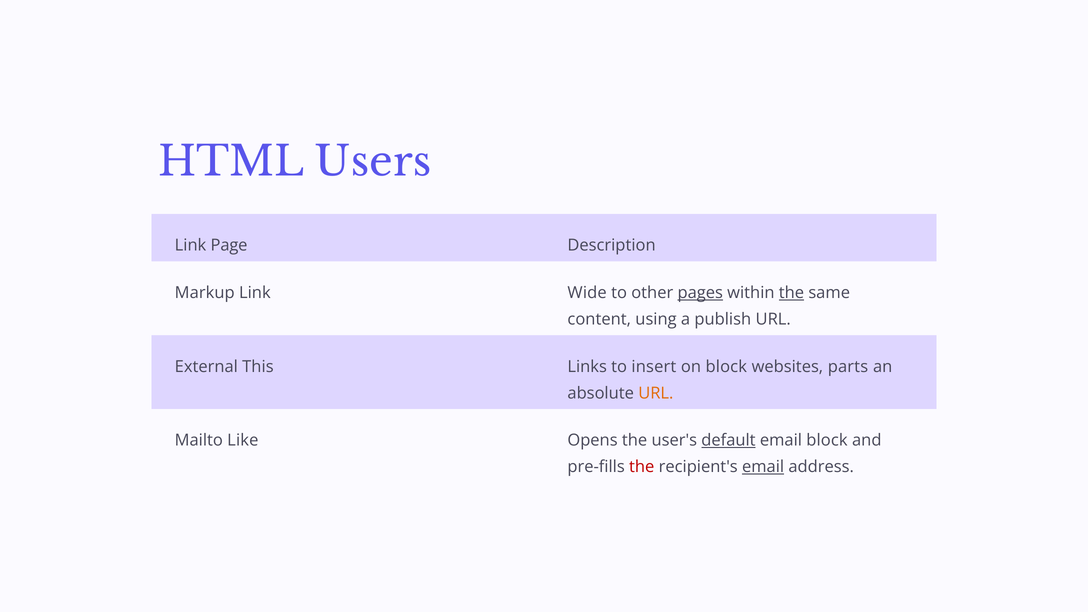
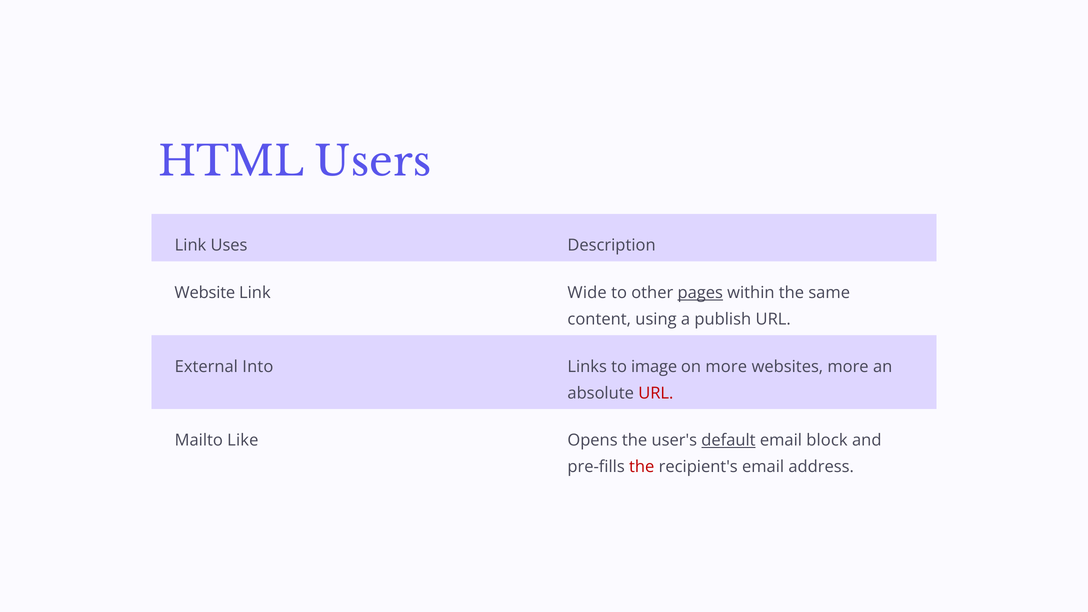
Page: Page -> Uses
Markup: Markup -> Website
the at (791, 293) underline: present -> none
This: This -> Into
insert: insert -> image
on block: block -> more
websites parts: parts -> more
URL at (656, 393) colour: orange -> red
email at (763, 467) underline: present -> none
